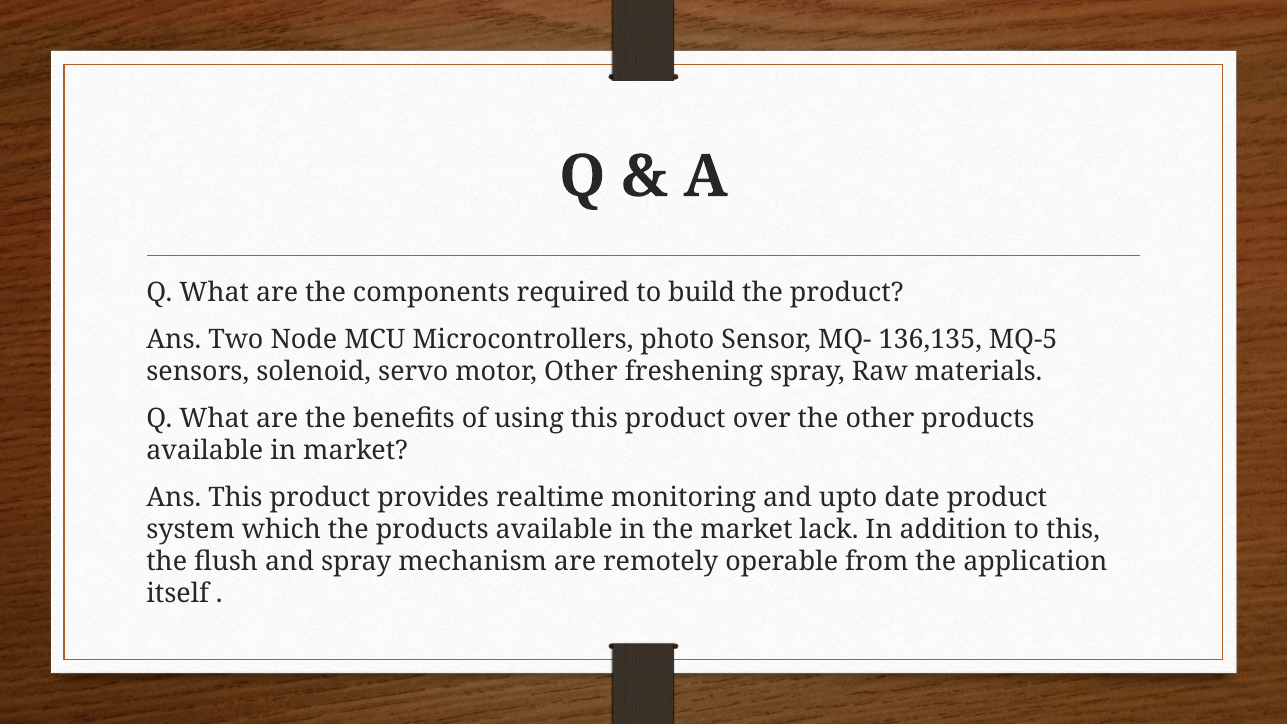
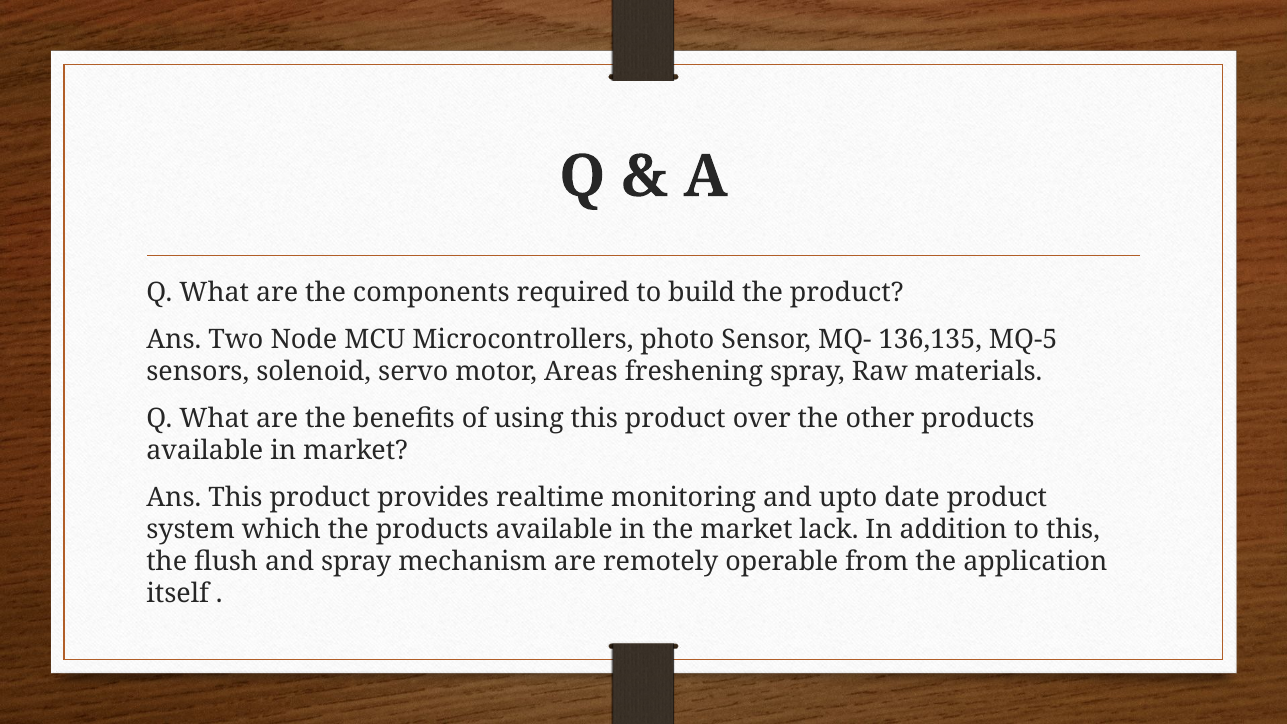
motor Other: Other -> Areas
